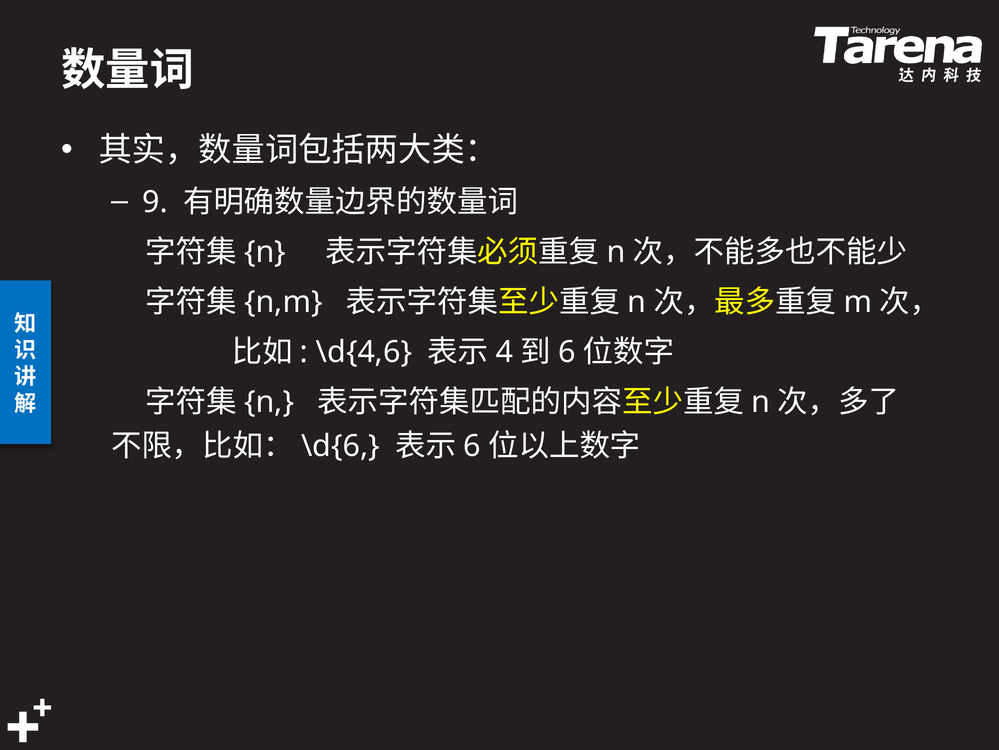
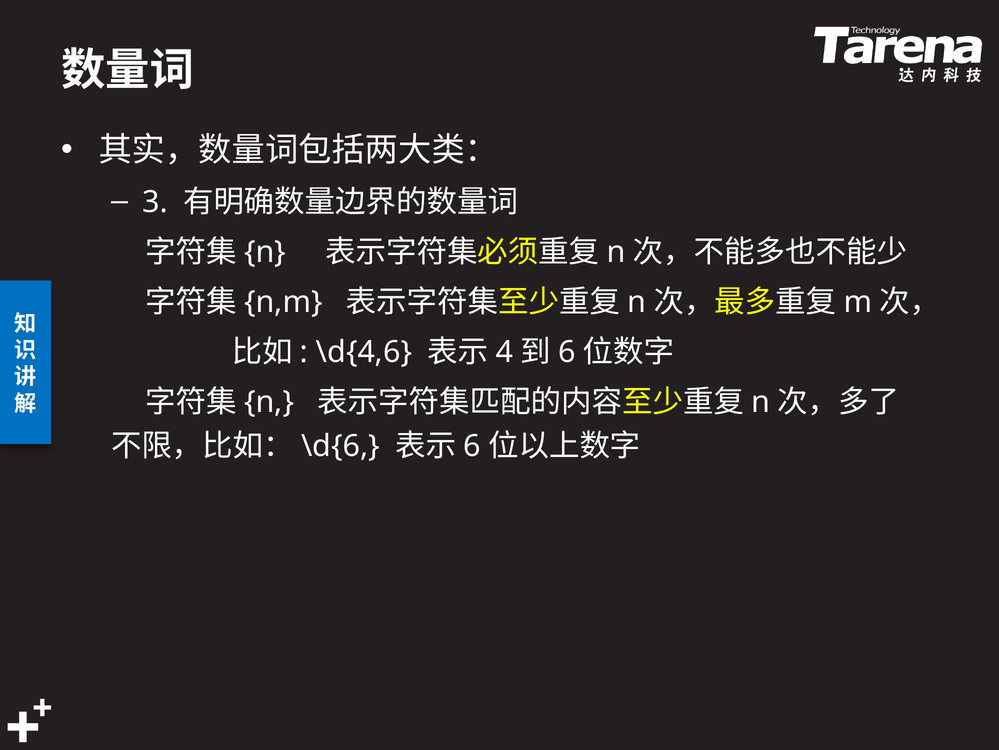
9: 9 -> 3
